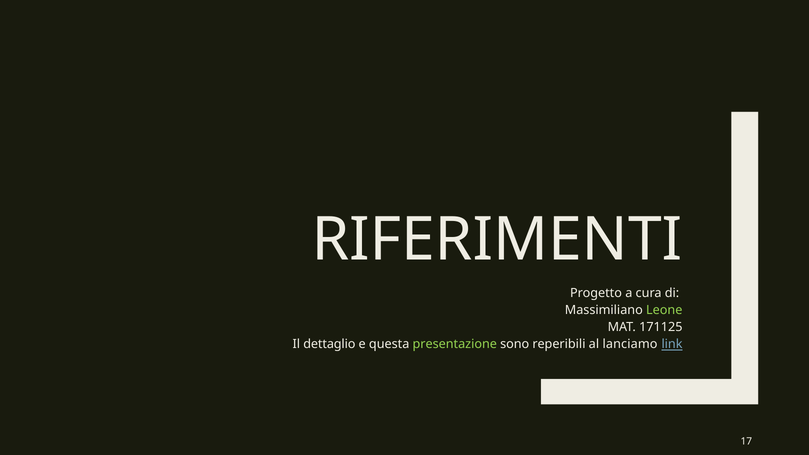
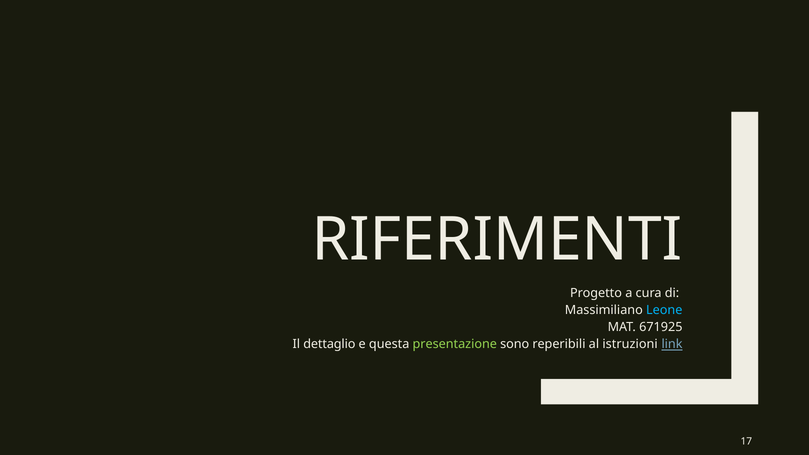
Leone colour: light green -> light blue
171125: 171125 -> 671925
lanciamo: lanciamo -> istruzioni
